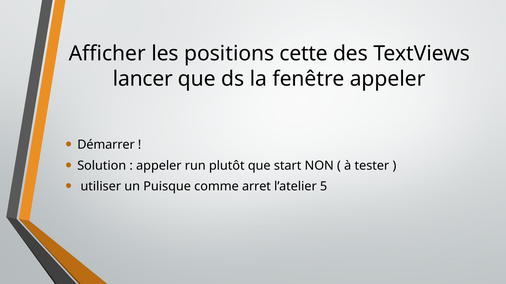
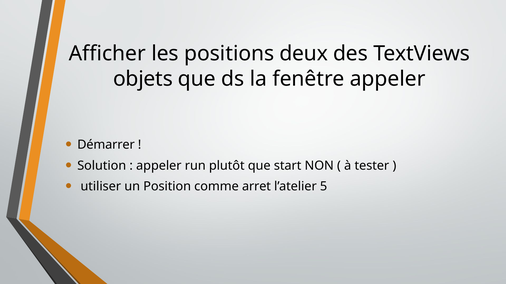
cette: cette -> deux
lancer: lancer -> objets
Puisque: Puisque -> Position
